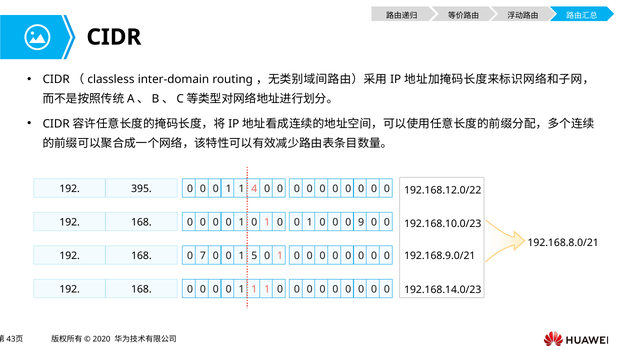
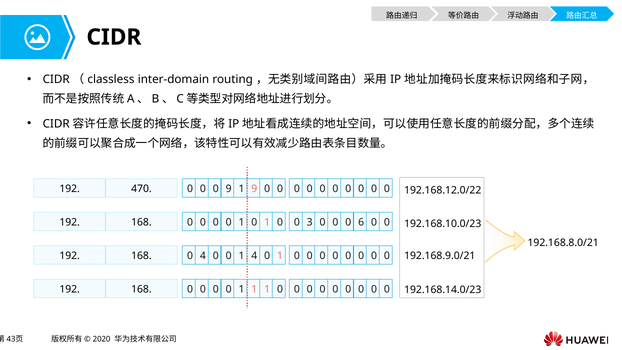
395: 395 -> 470
1 at (229, 189): 1 -> 9
1 4: 4 -> 9
168 0 1: 1 -> 3
9: 9 -> 6
0 7: 7 -> 4
1 5: 5 -> 4
